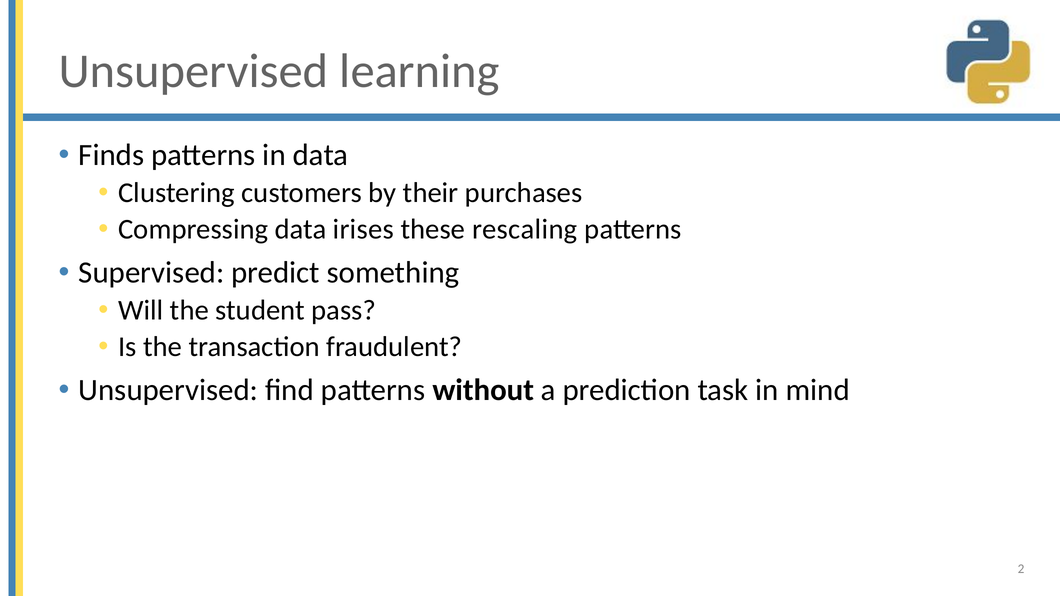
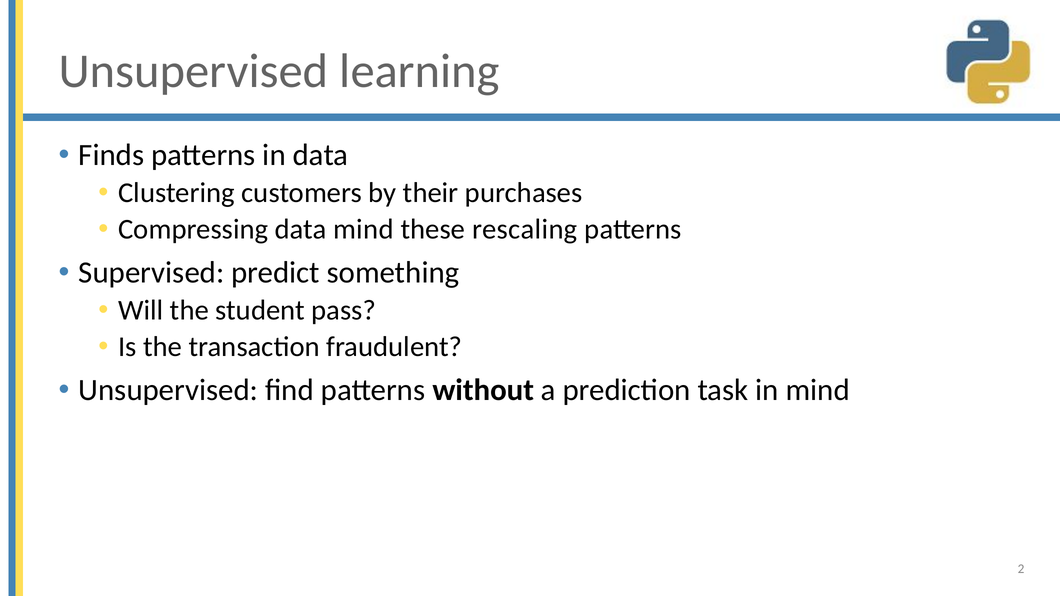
data irises: irises -> mind
